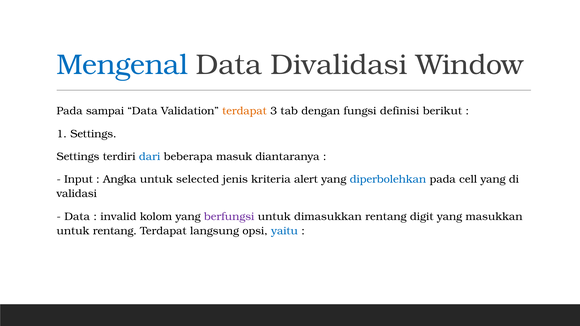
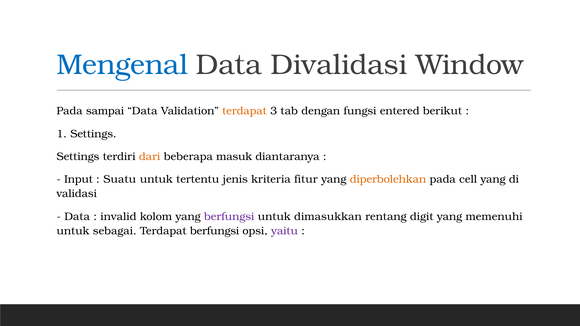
definisi: definisi -> entered
dari colour: blue -> orange
Angka: Angka -> Suatu
selected: selected -> tertentu
alert: alert -> fitur
diperbolehkan colour: blue -> orange
masukkan: masukkan -> memenuhi
untuk rentang: rentang -> sebagai
Terdapat langsung: langsung -> berfungsi
yaitu colour: blue -> purple
